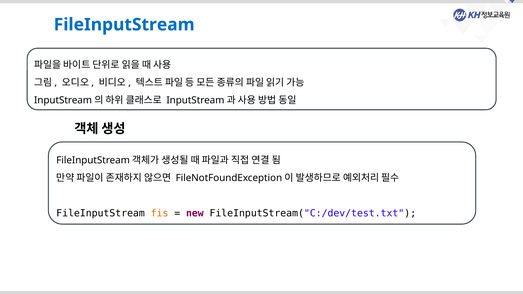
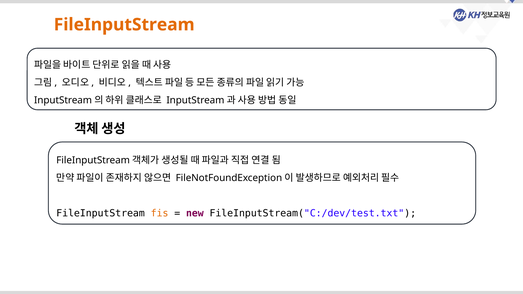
FileInputStream at (124, 25) colour: blue -> orange
